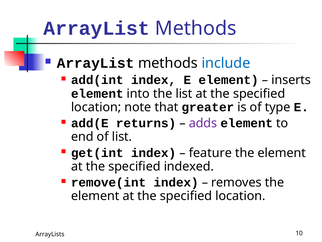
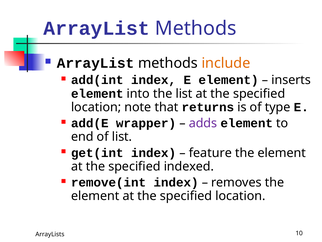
include colour: blue -> orange
greater: greater -> returns
returns: returns -> wrapper
